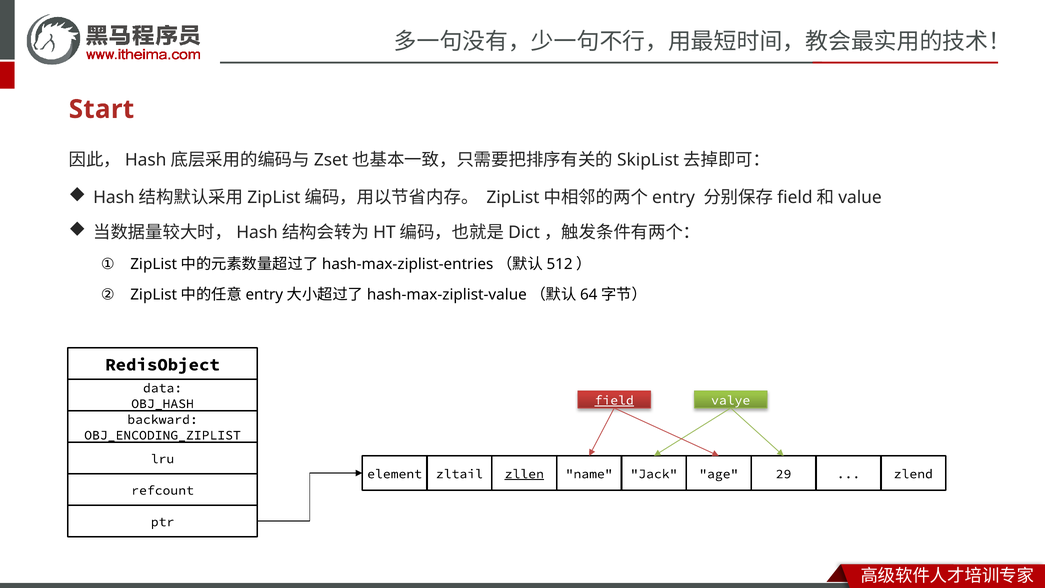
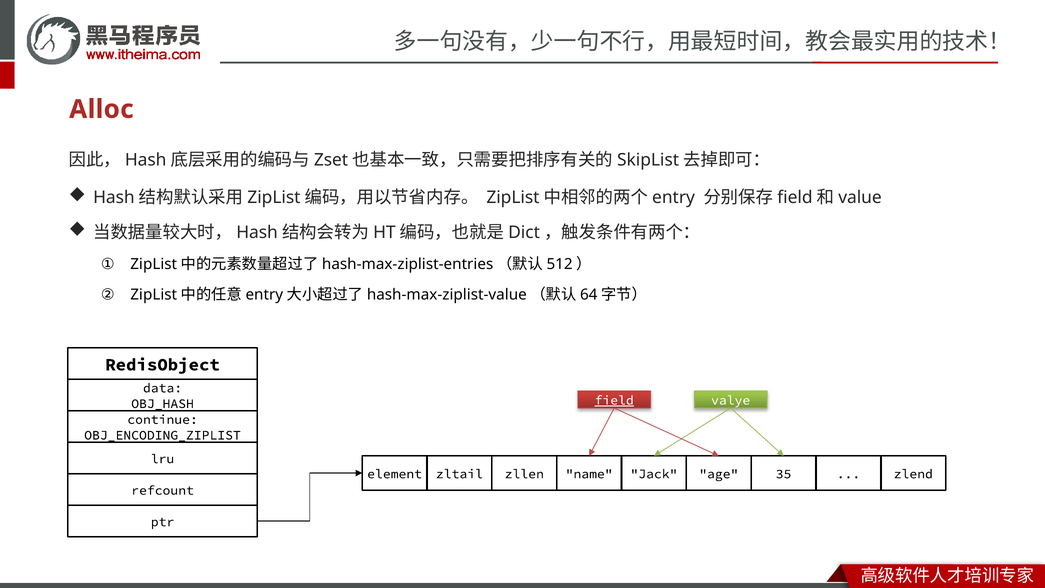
Start: Start -> Alloc
backward: backward -> continue
zllen underline: present -> none
29: 29 -> 35
